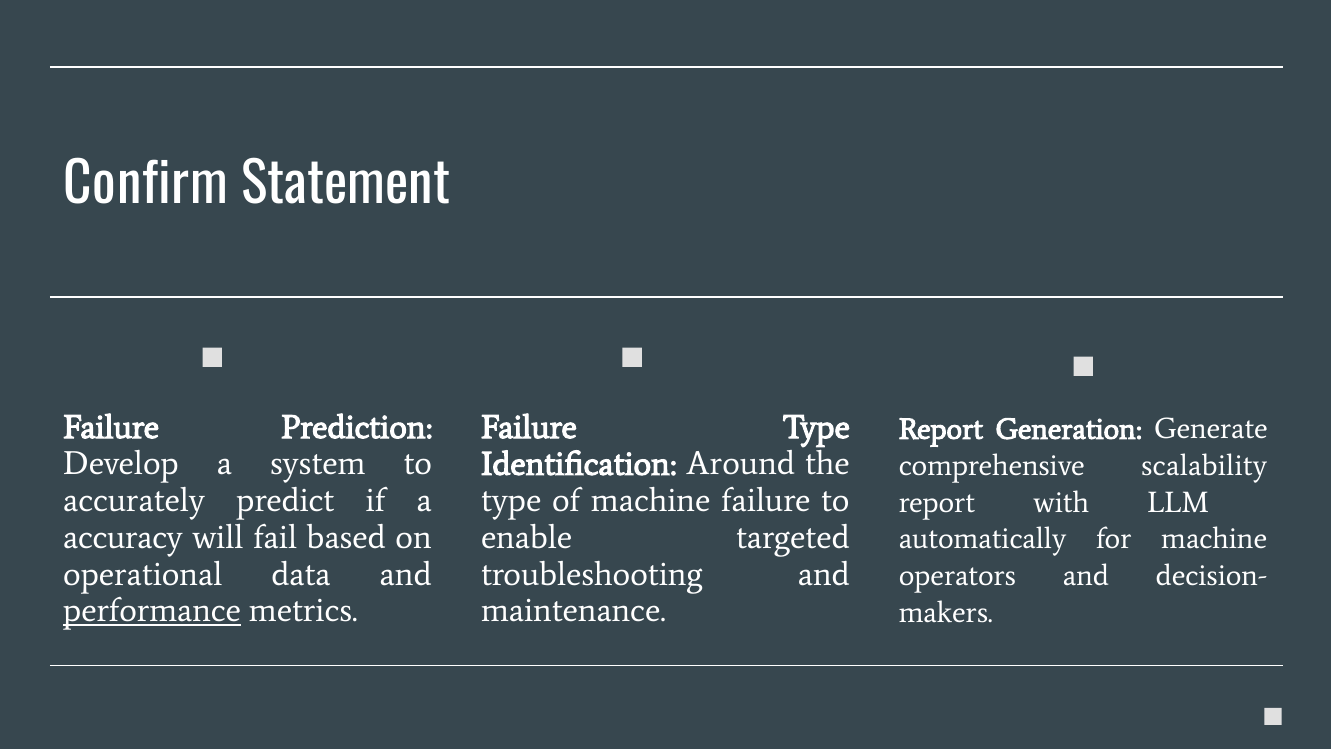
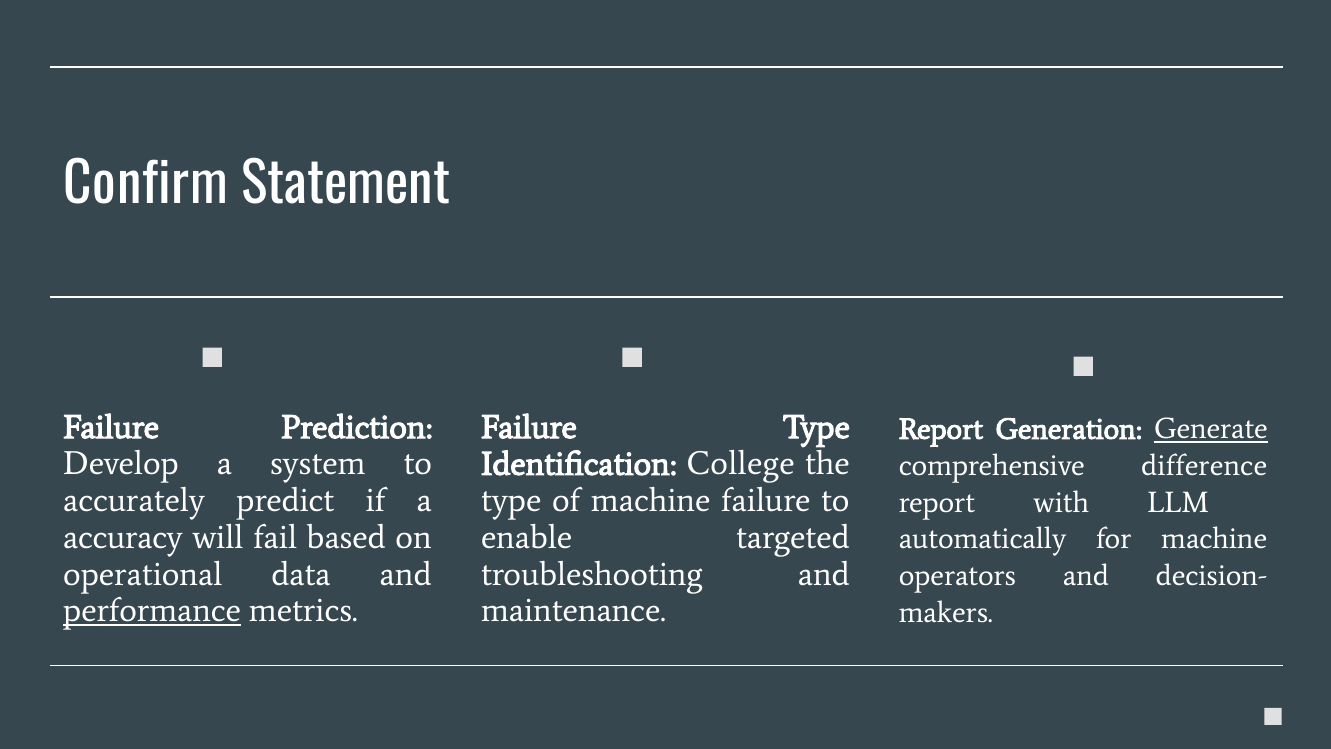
Generate underline: none -> present
Around: Around -> College
scalability: scalability -> difference
